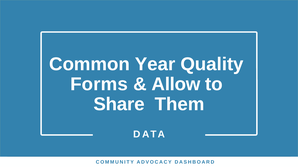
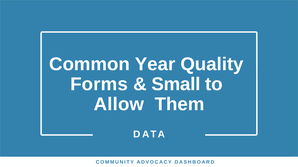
Allow: Allow -> Small
Share: Share -> Allow
